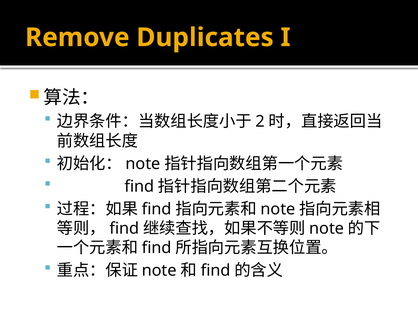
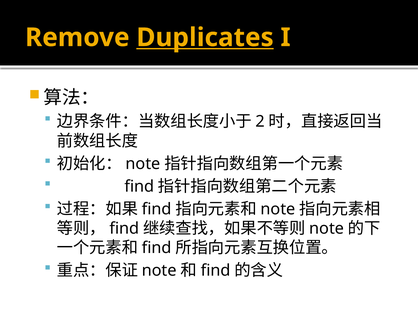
Duplicates underline: none -> present
